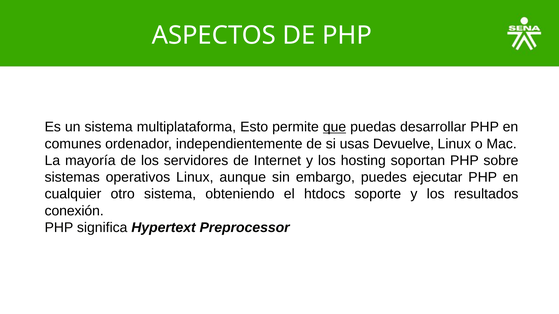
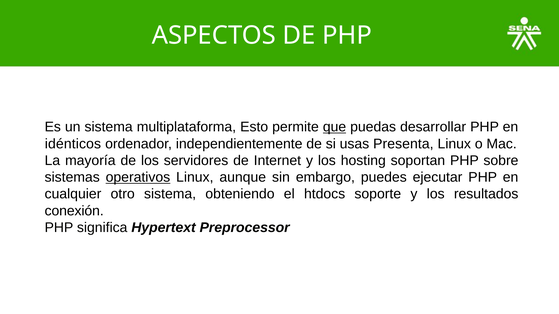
comunes: comunes -> idénticos
Devuelve: Devuelve -> Presenta
operativos underline: none -> present
